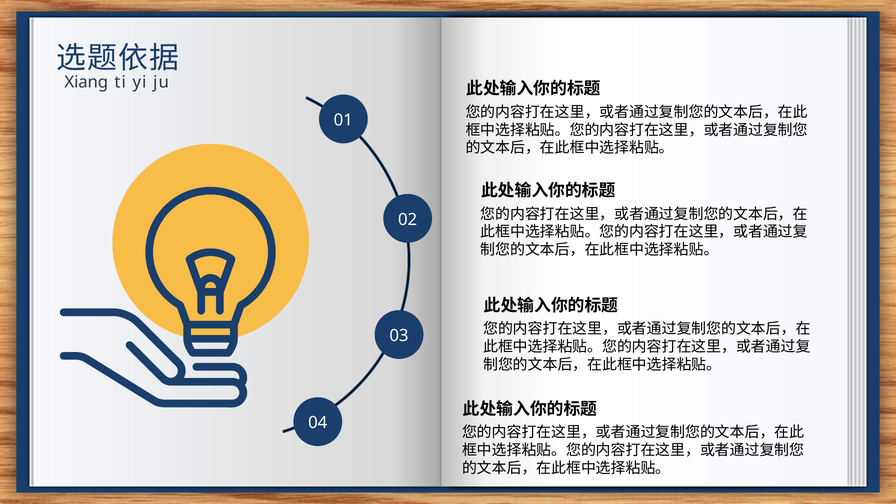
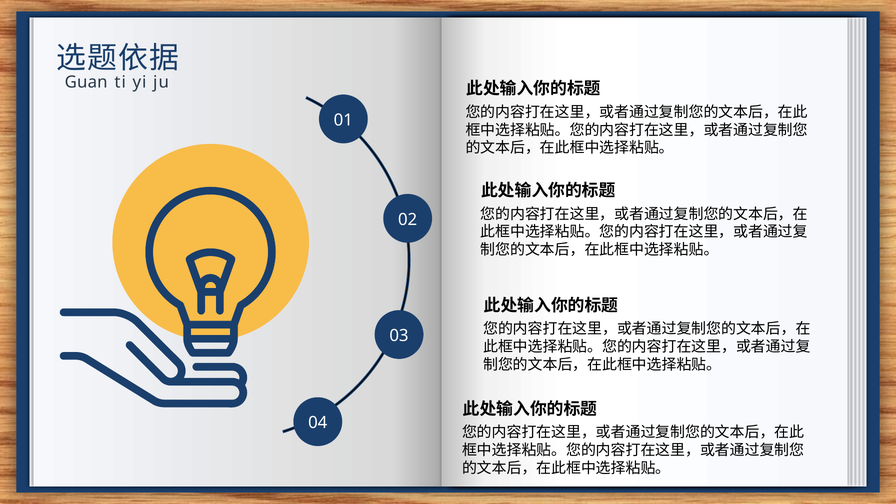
Xiang: Xiang -> Guan
